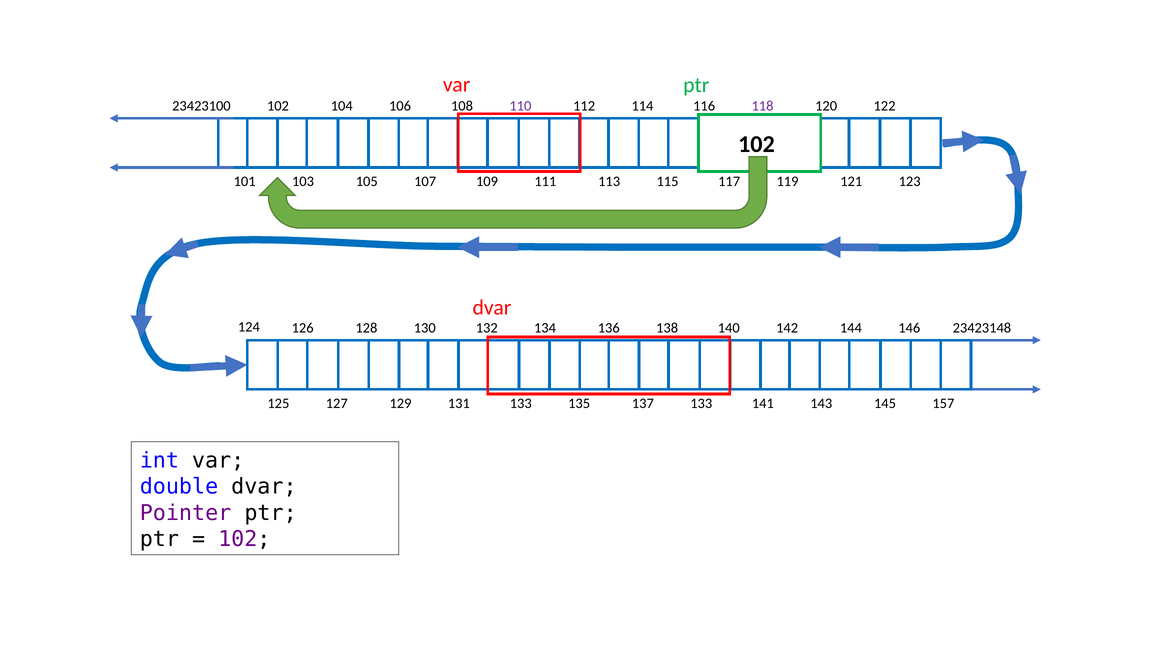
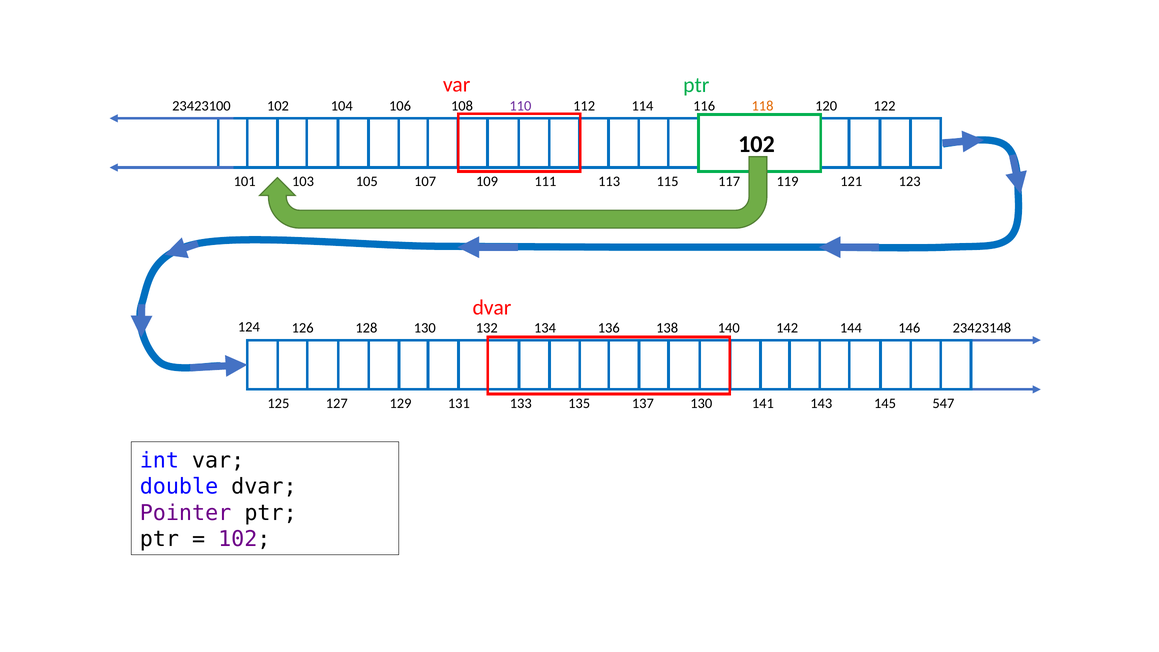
118 colour: purple -> orange
137 133: 133 -> 130
157: 157 -> 547
